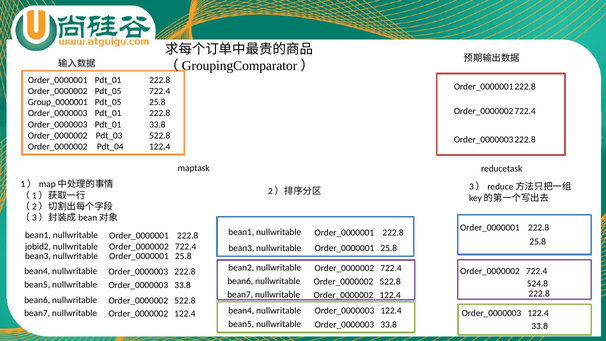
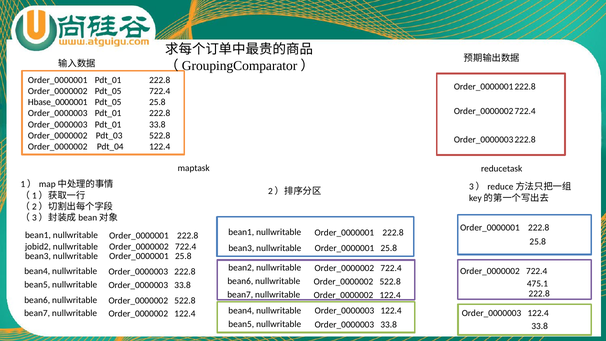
Group_0000001: Group_0000001 -> Hbase_0000001
524.8: 524.8 -> 475.1
